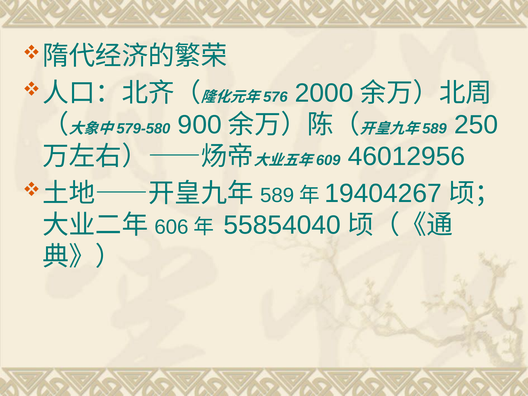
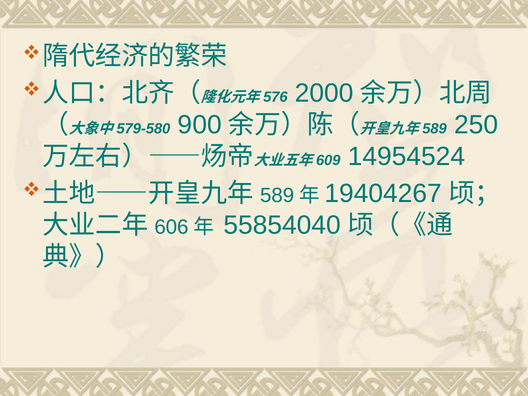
46012956: 46012956 -> 14954524
